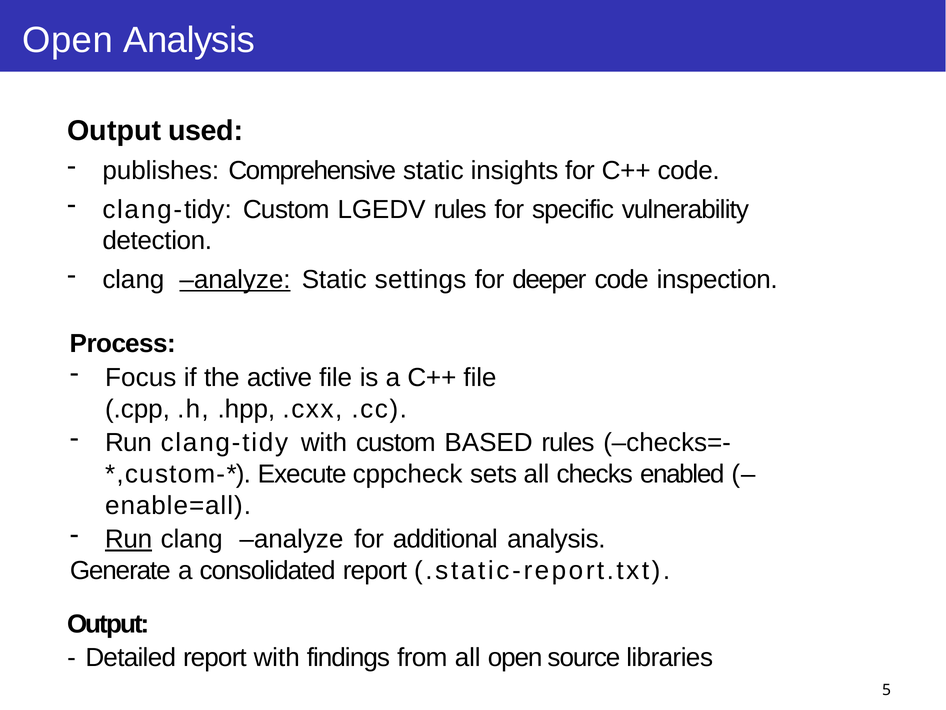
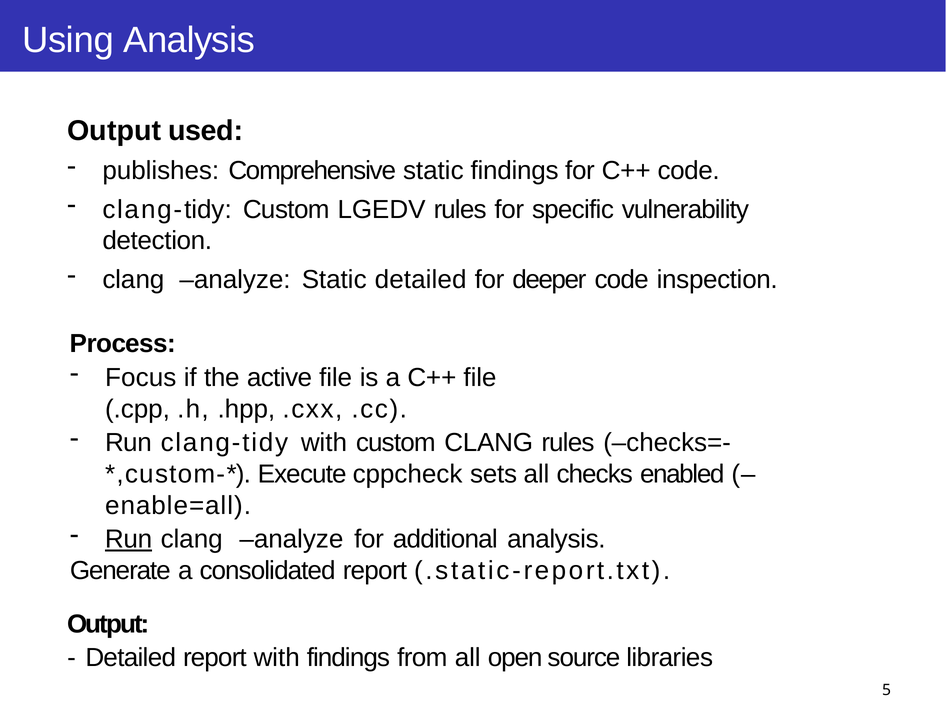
Open at (68, 40): Open -> Using
static insights: insights -> findings
analyze at (235, 280) underline: present -> none
Static settings: settings -> detailed
custom BASED: BASED -> CLANG
